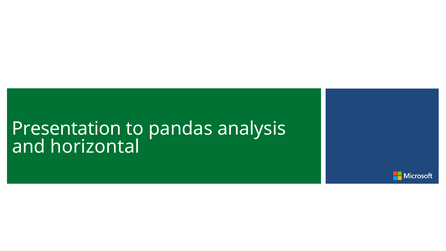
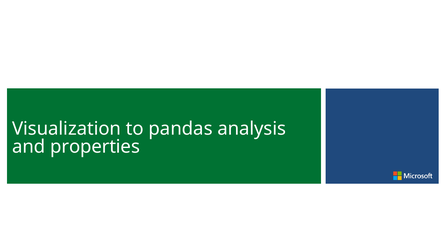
Presentation: Presentation -> Visualization
horizontal: horizontal -> properties
